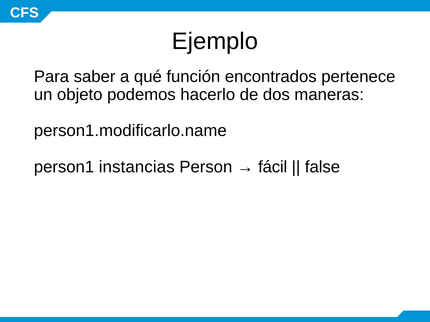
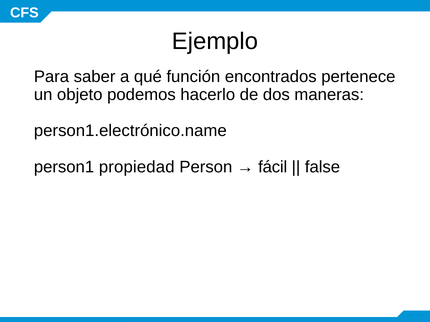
person1.modificarlo.name: person1.modificarlo.name -> person1.electrónico.name
instancias: instancias -> propiedad
